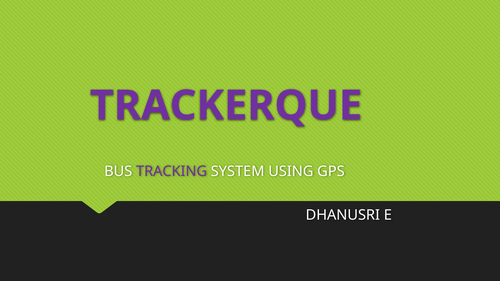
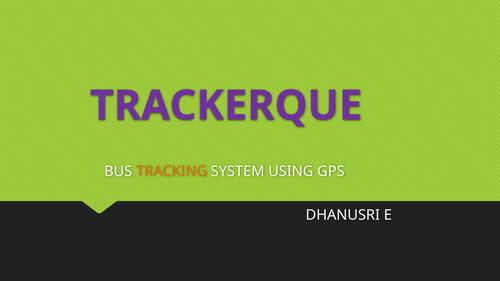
TRACKING colour: purple -> orange
